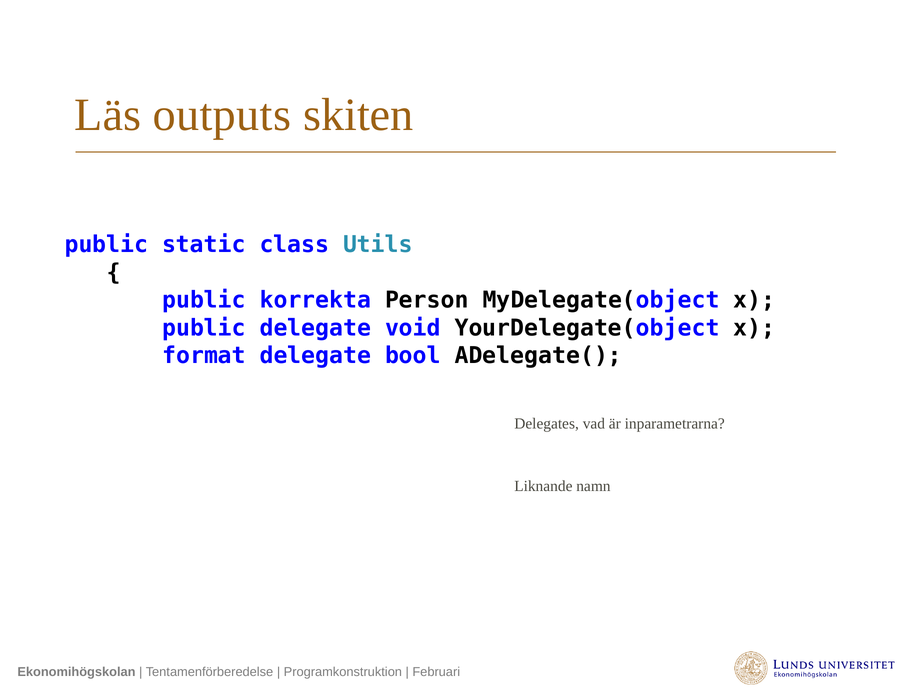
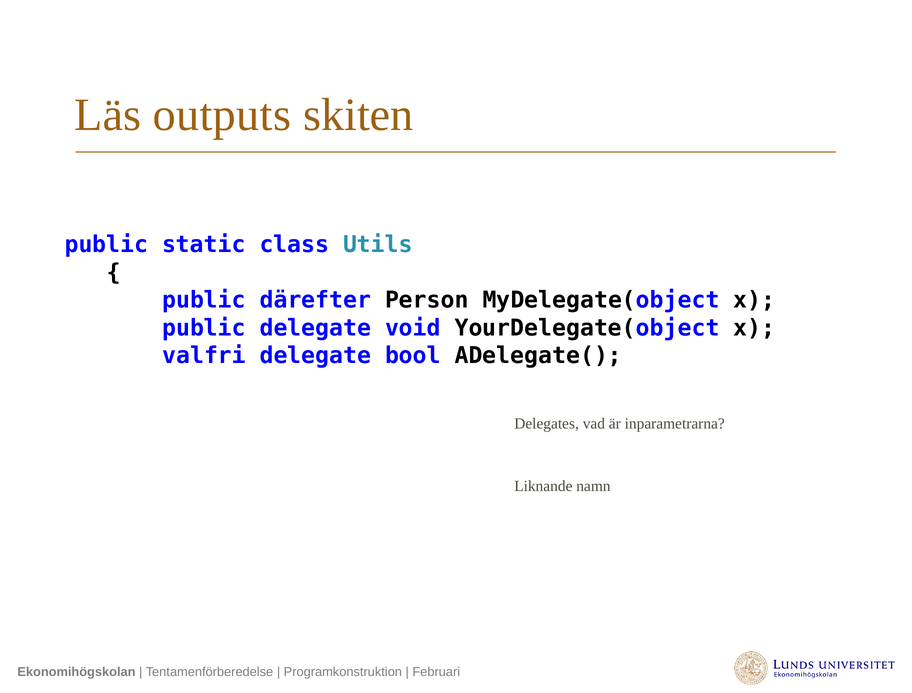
korrekta: korrekta -> därefter
format: format -> valfri
